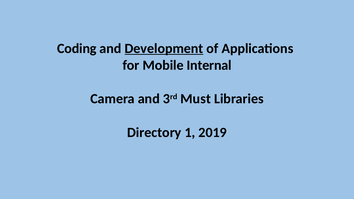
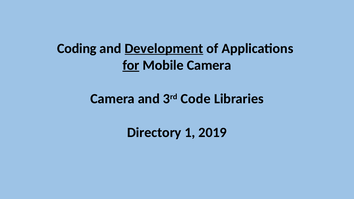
for underline: none -> present
Mobile Internal: Internal -> Camera
Must: Must -> Code
